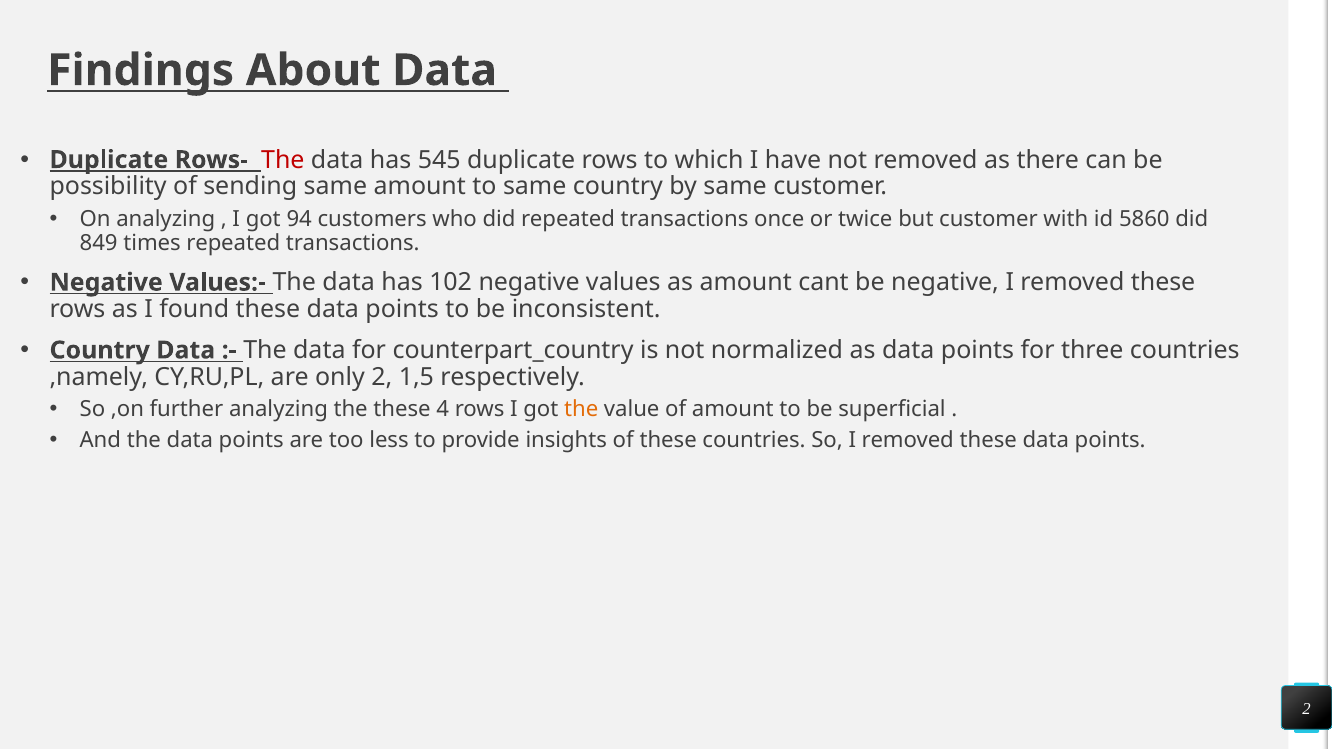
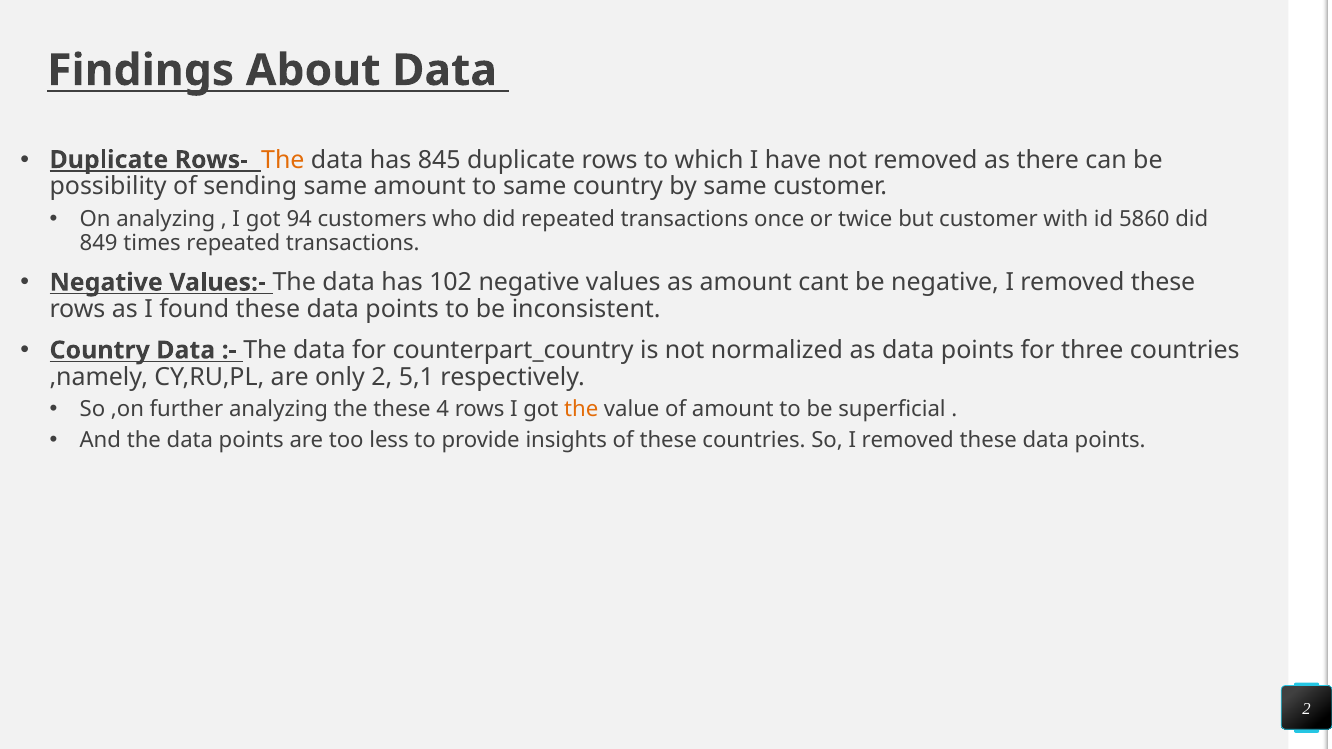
The at (283, 160) colour: red -> orange
545: 545 -> 845
1,5: 1,5 -> 5,1
